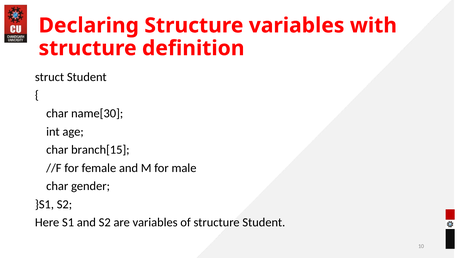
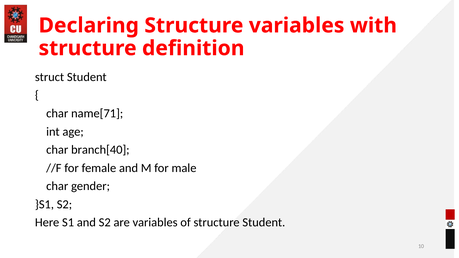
name[30: name[30 -> name[71
branch[15: branch[15 -> branch[40
